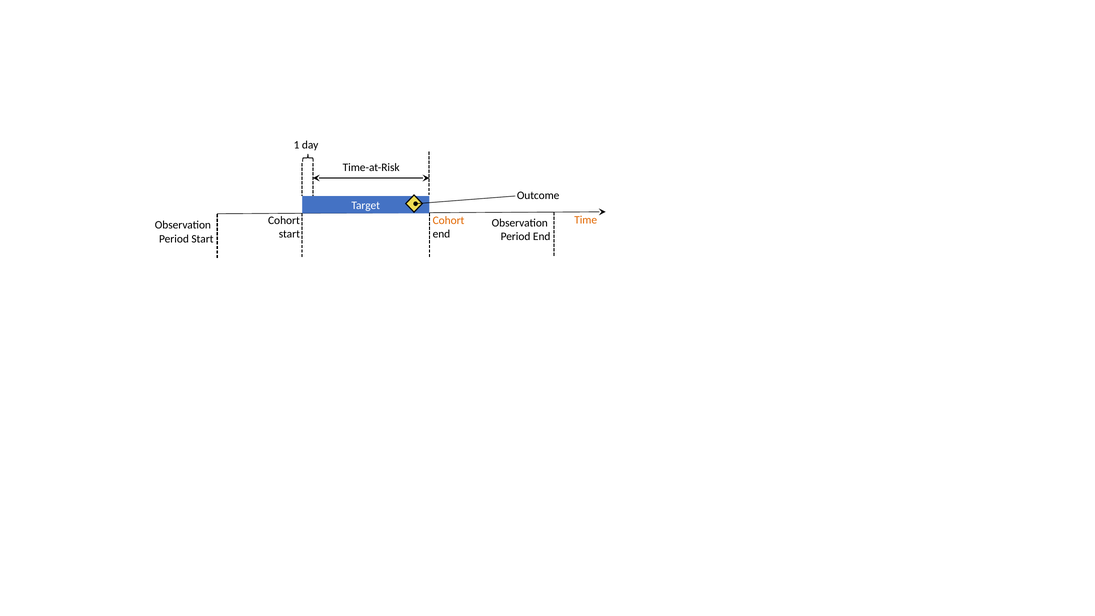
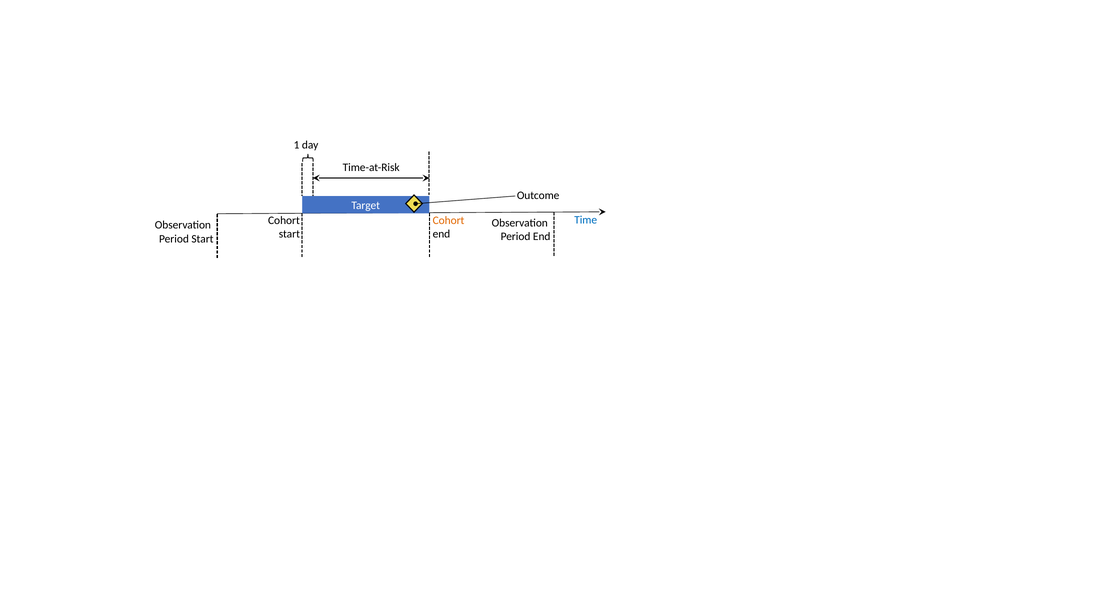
Time colour: orange -> blue
